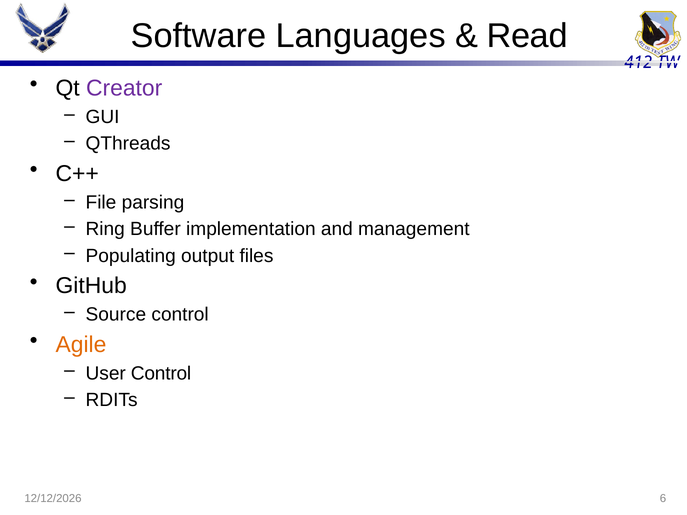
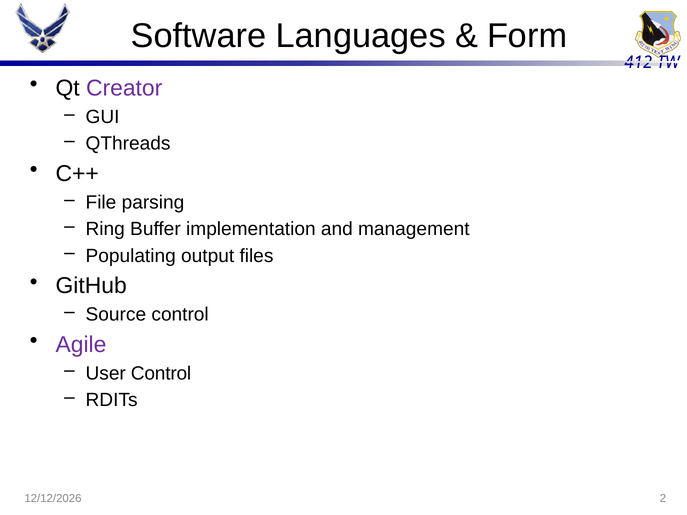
Read: Read -> Form
Agile colour: orange -> purple
6: 6 -> 2
